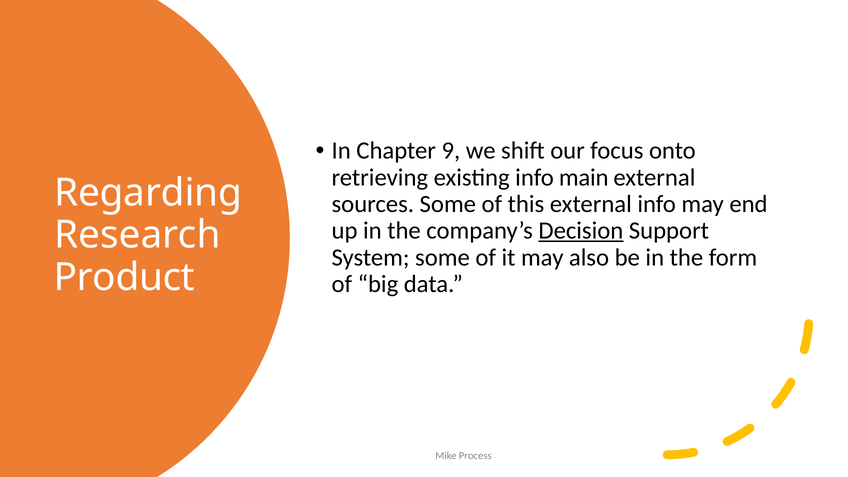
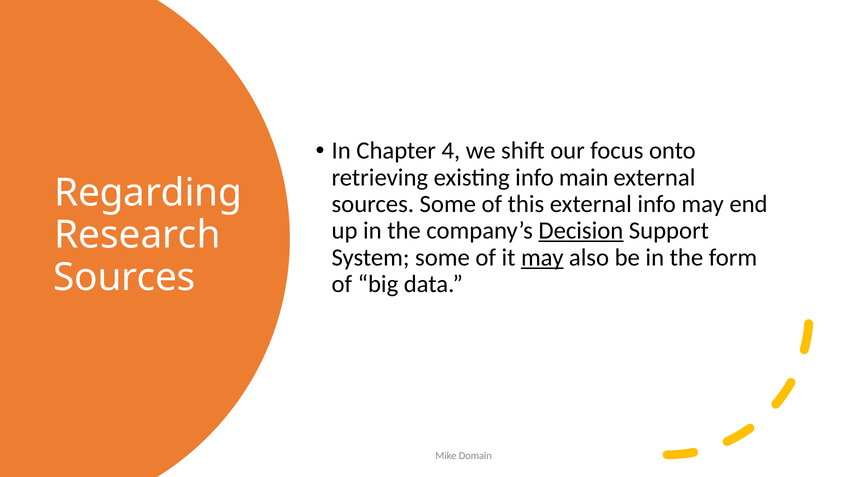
9: 9 -> 4
may at (542, 257) underline: none -> present
Product at (124, 277): Product -> Sources
Process: Process -> Domain
